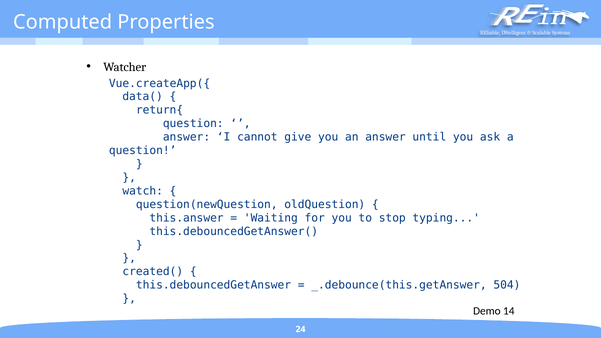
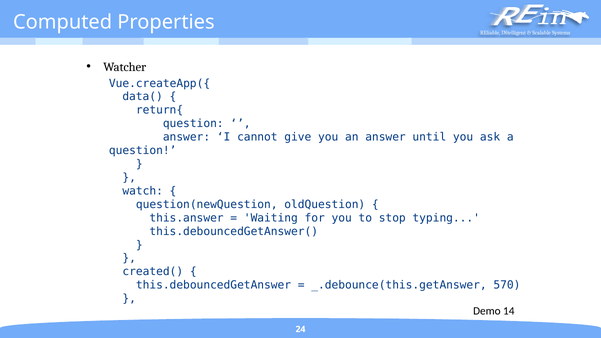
504: 504 -> 570
